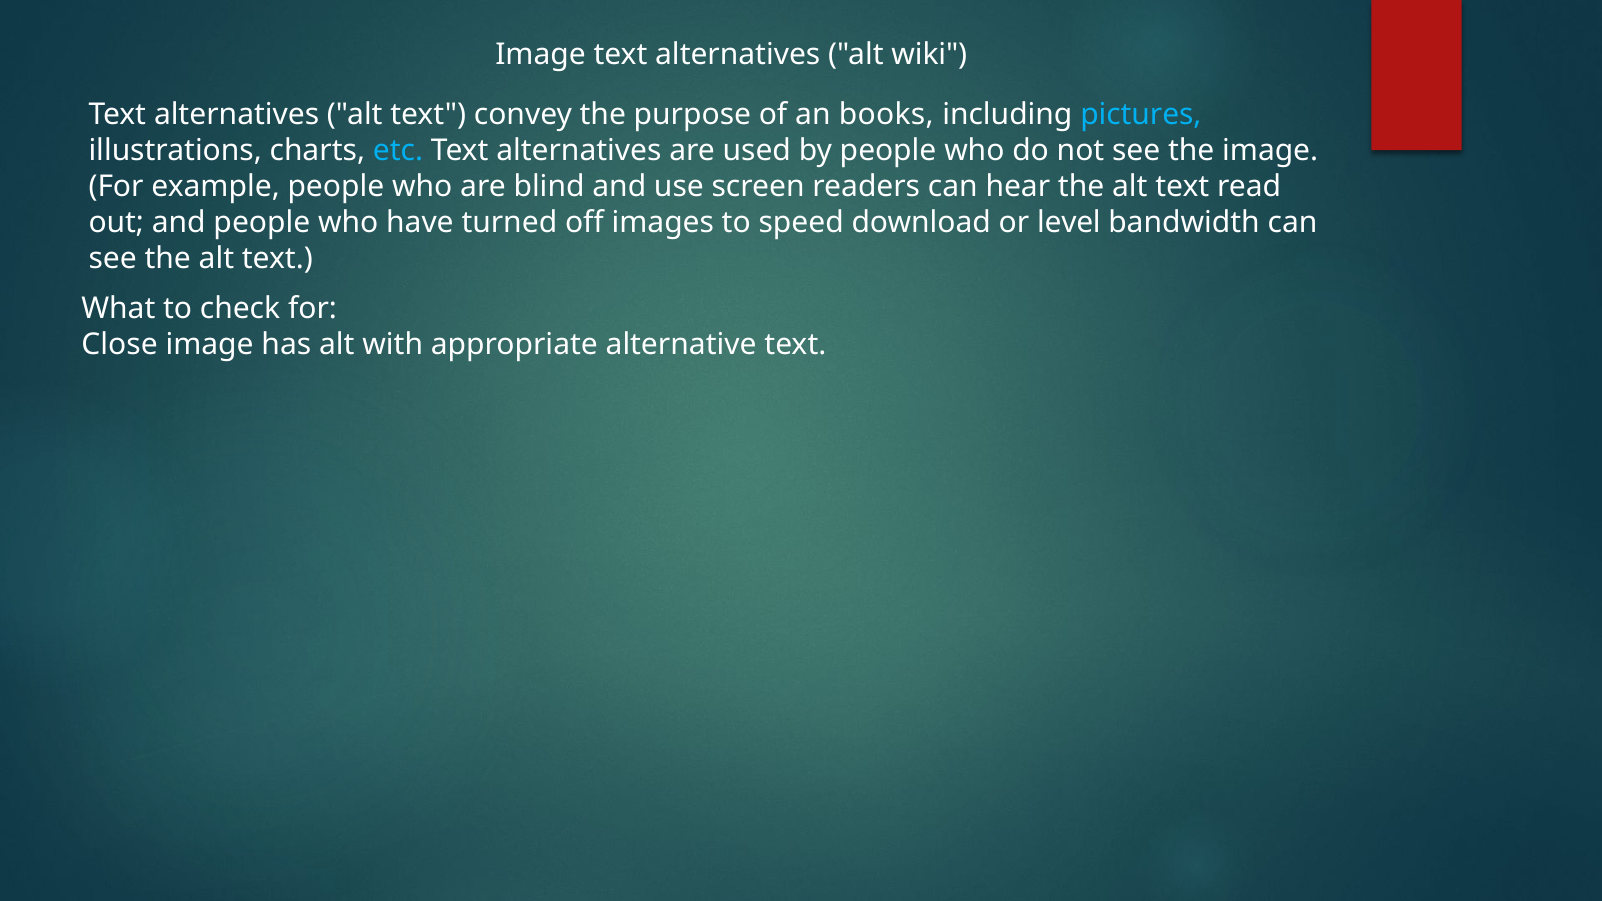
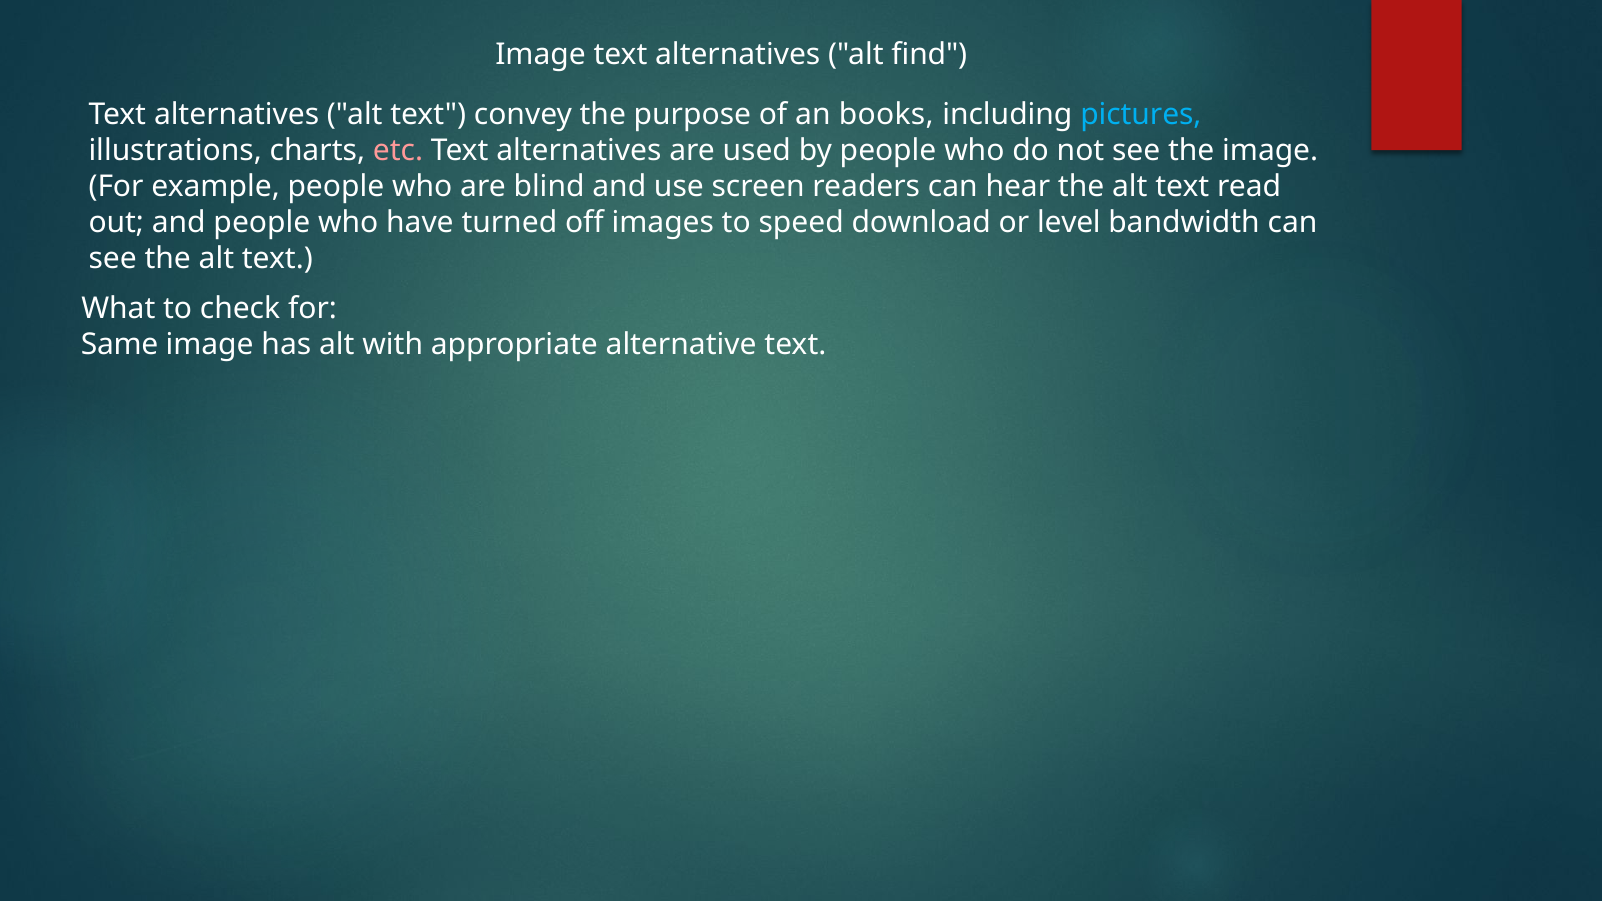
wiki: wiki -> find
etc colour: light blue -> pink
Close: Close -> Same
